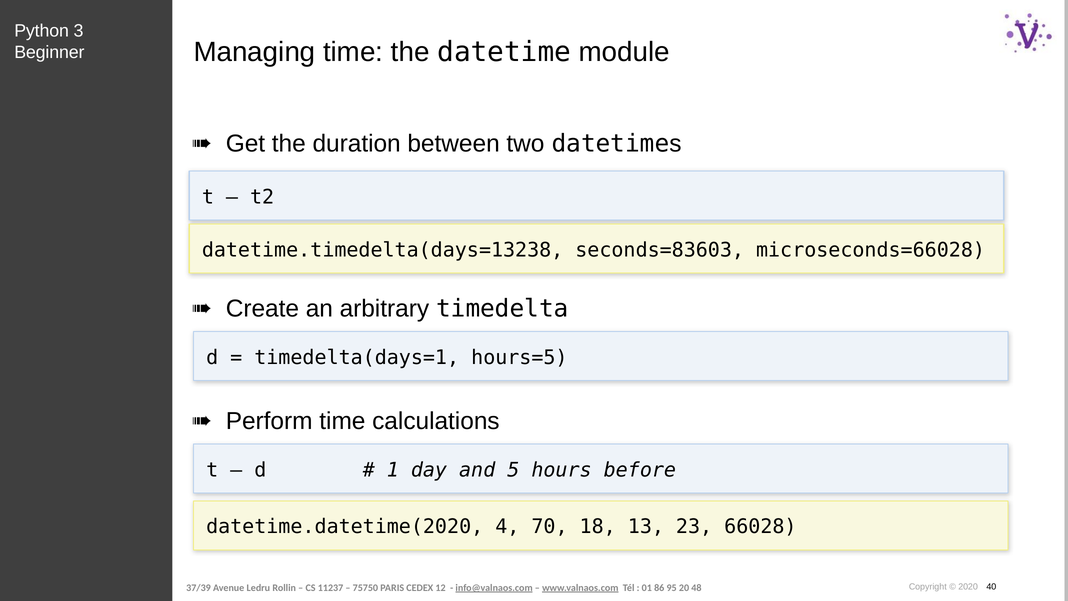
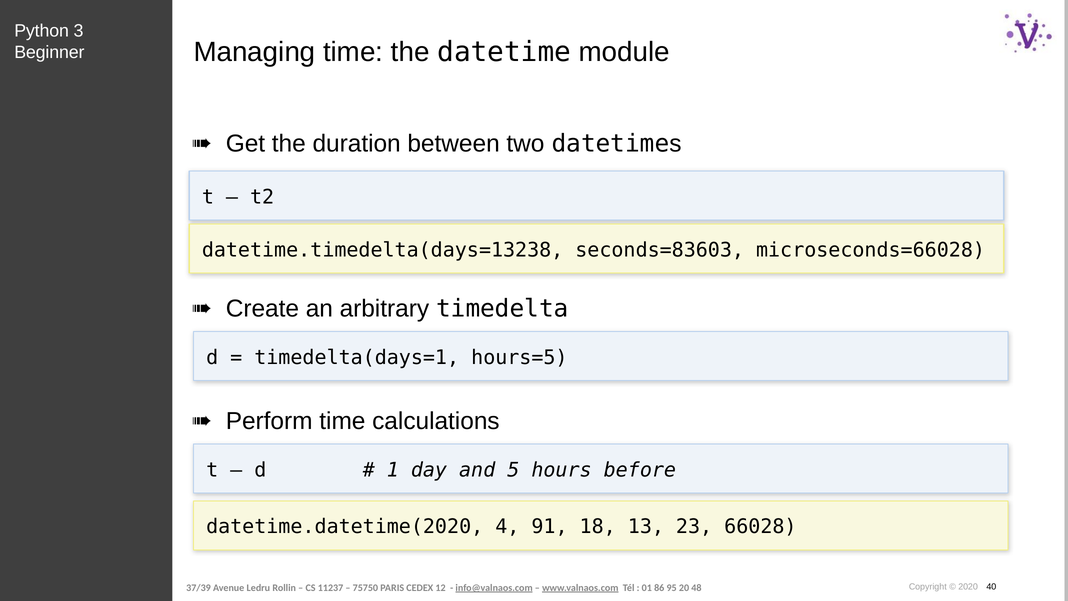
70: 70 -> 91
